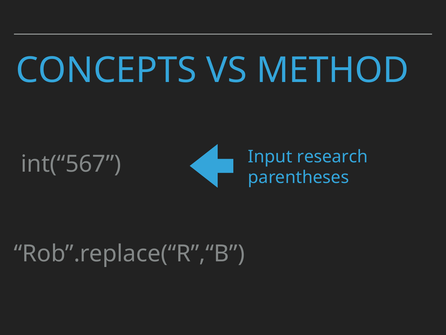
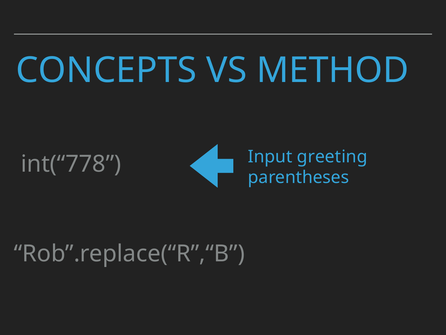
research: research -> greeting
int(“567: int(“567 -> int(“778
